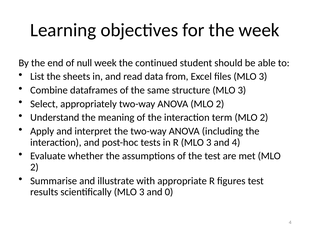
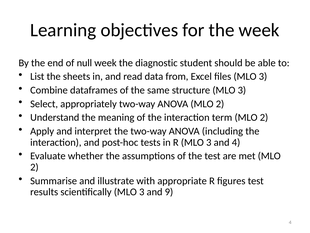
continued: continued -> diagnostic
0: 0 -> 9
